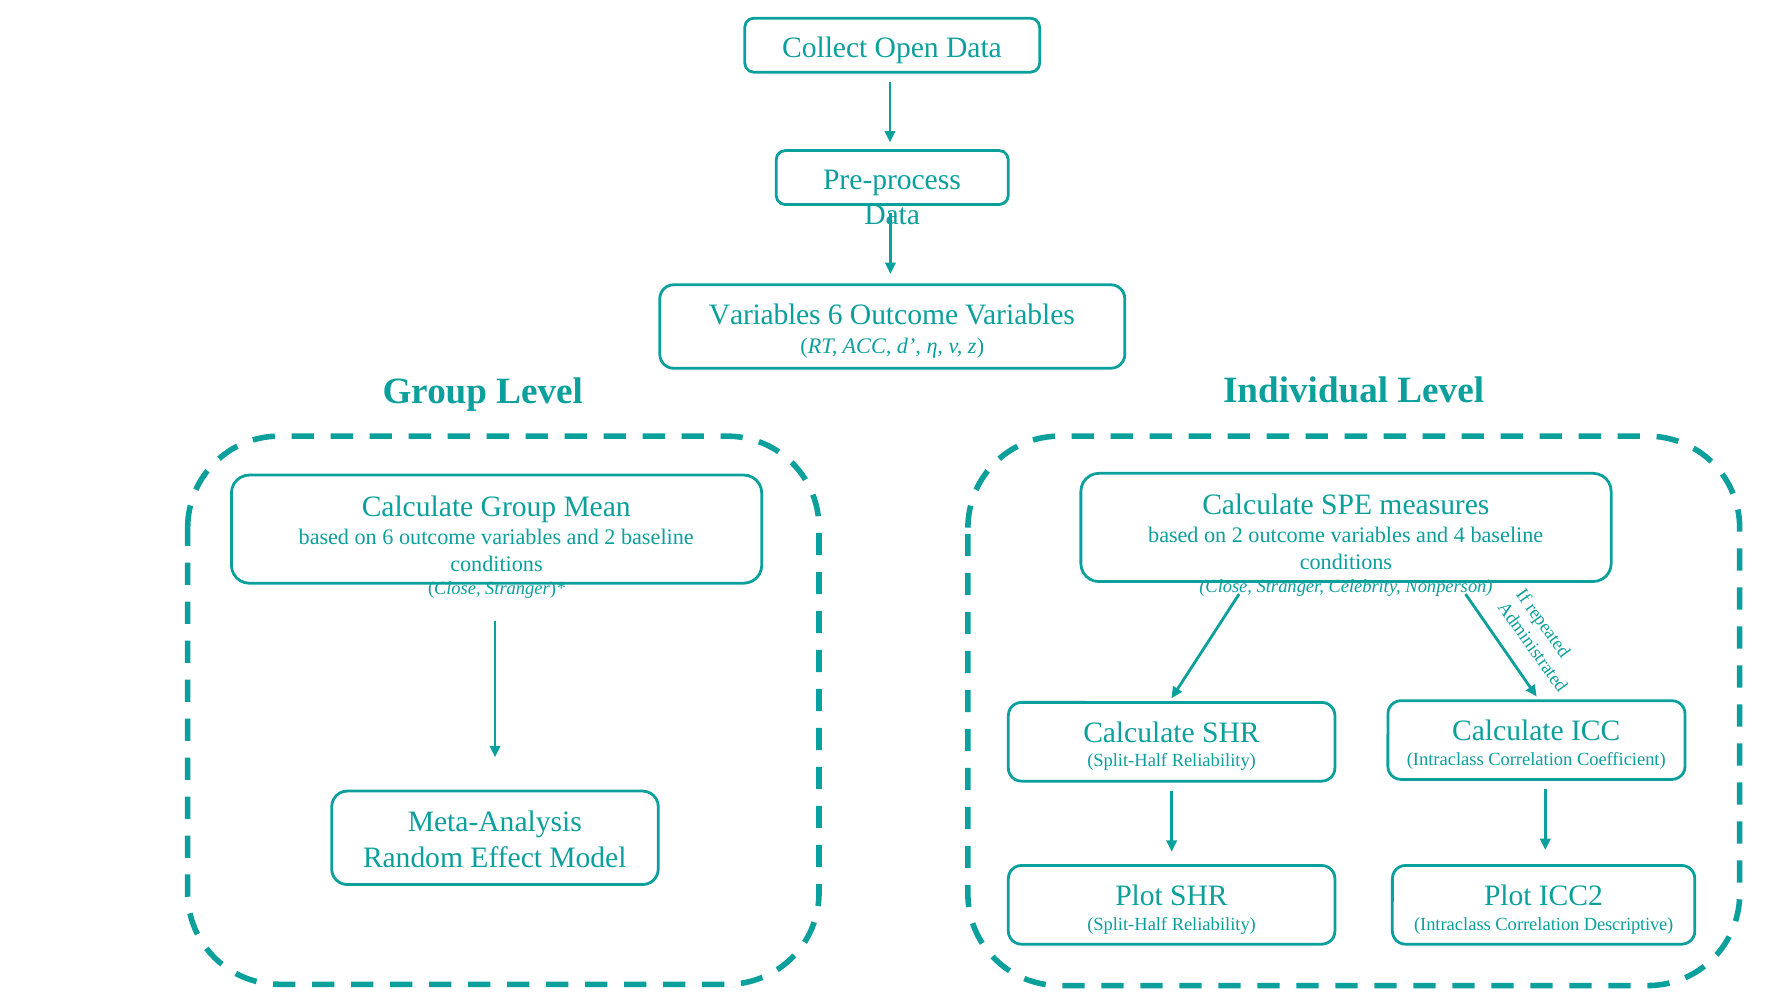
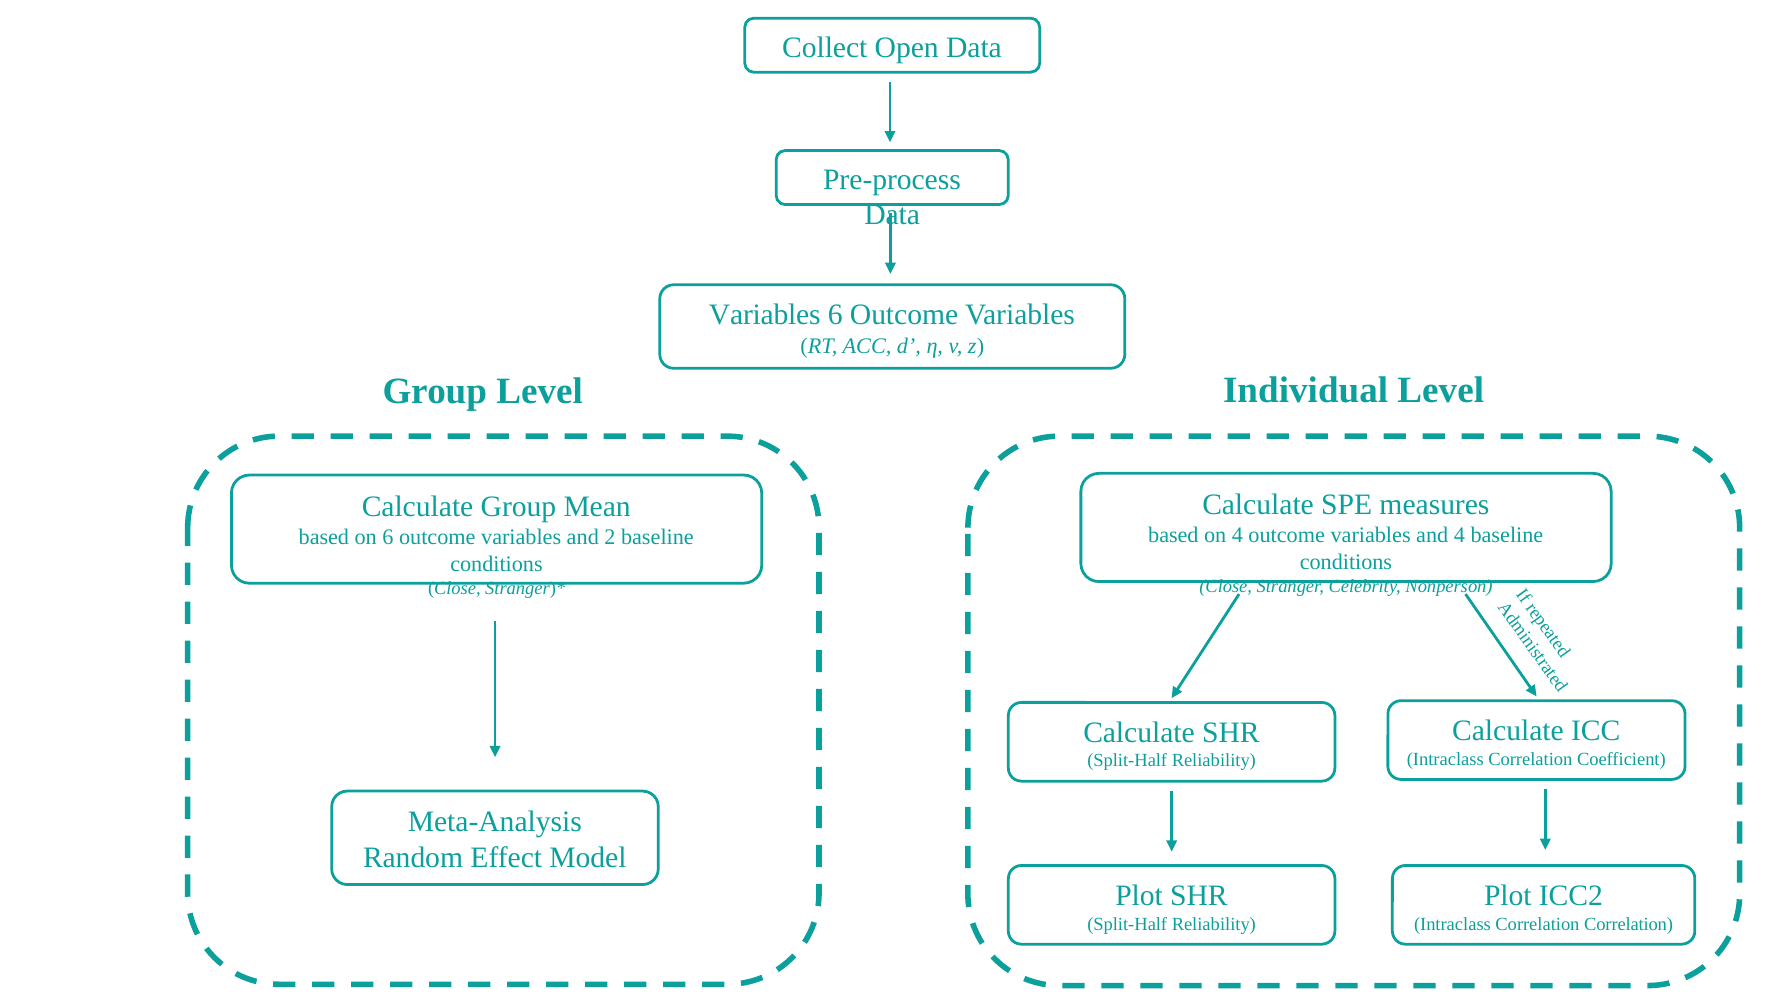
on 2: 2 -> 4
Correlation Descriptive: Descriptive -> Correlation
